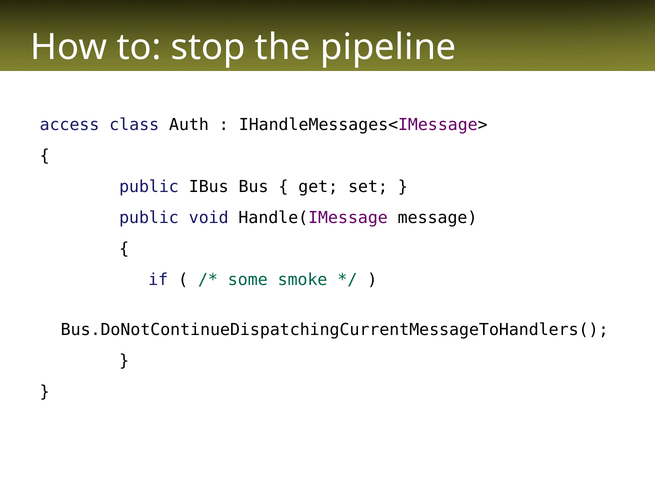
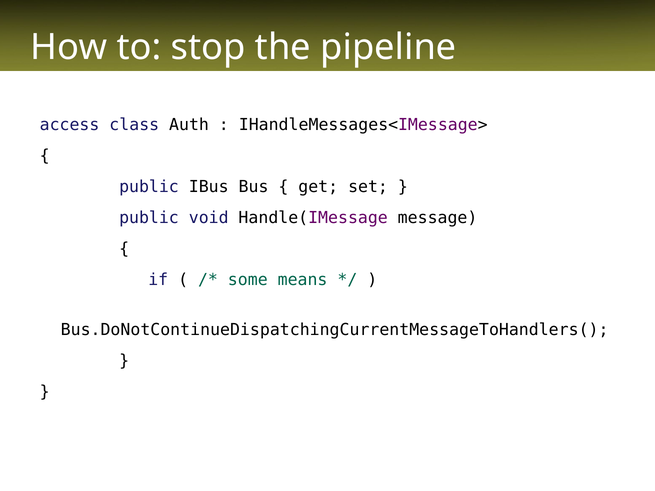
smoke: smoke -> means
